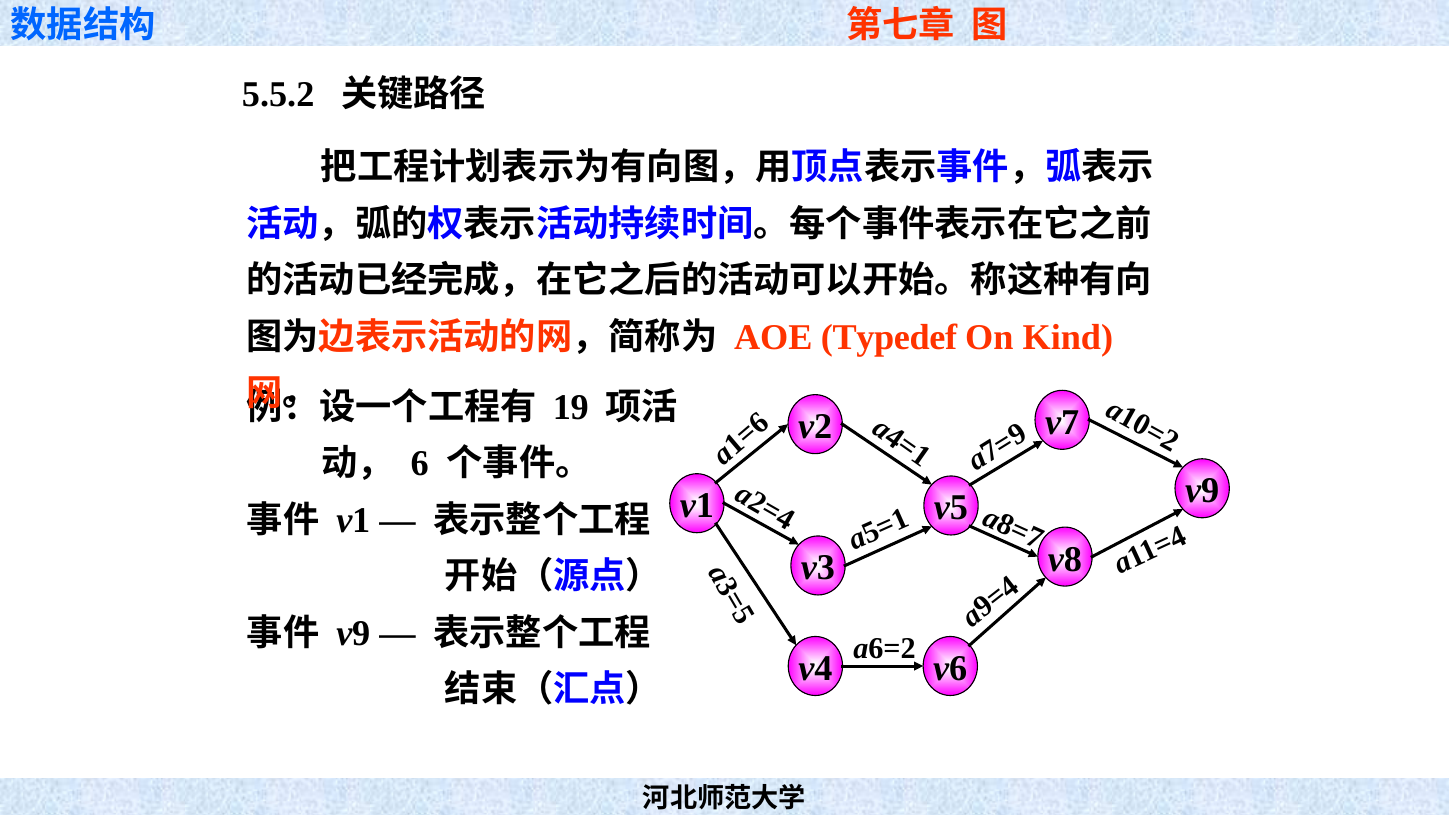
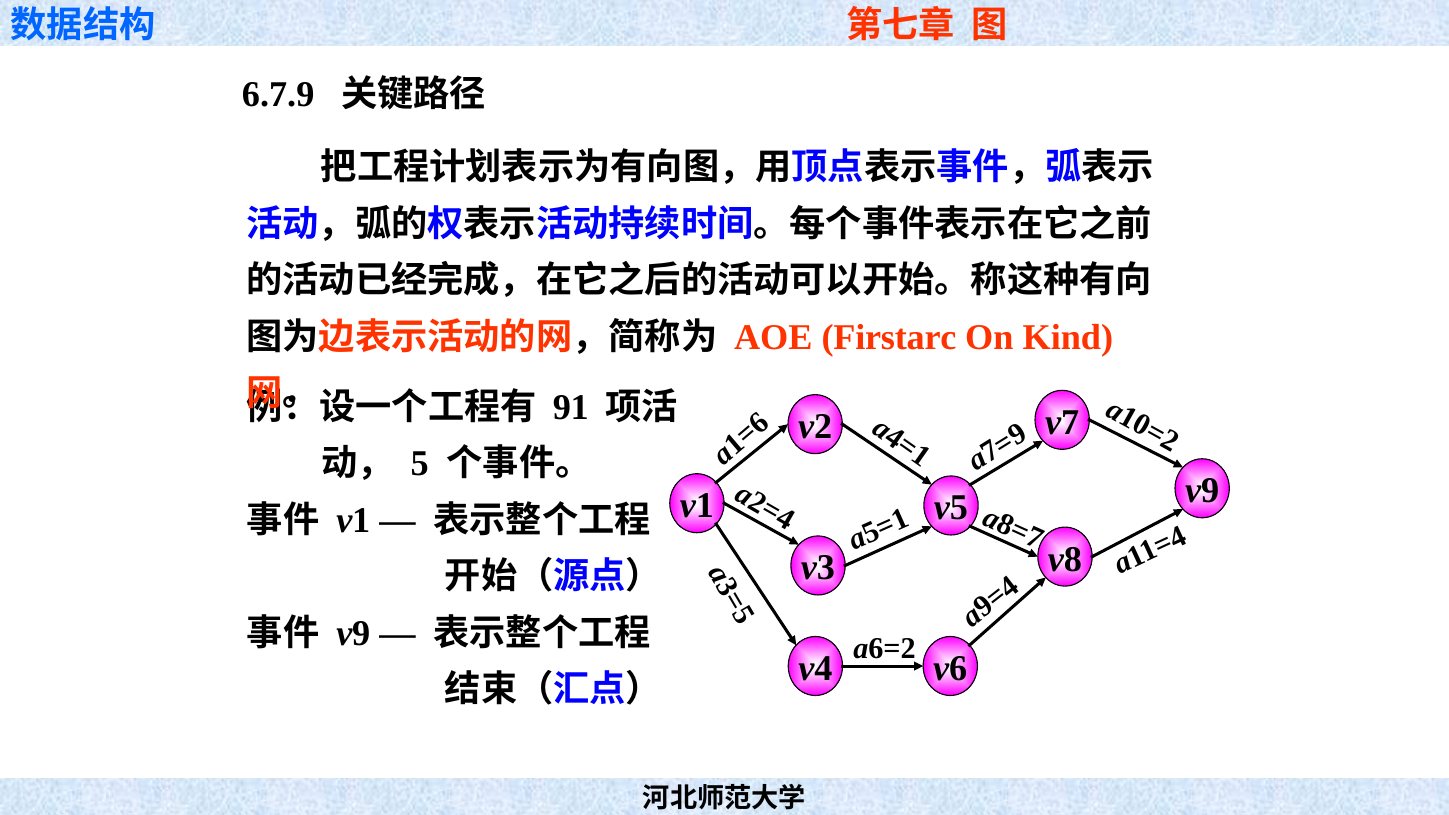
5.5.2: 5.5.2 -> 6.7.9
Typedef: Typedef -> Firstarc
19: 19 -> 91
6 at (420, 464): 6 -> 5
